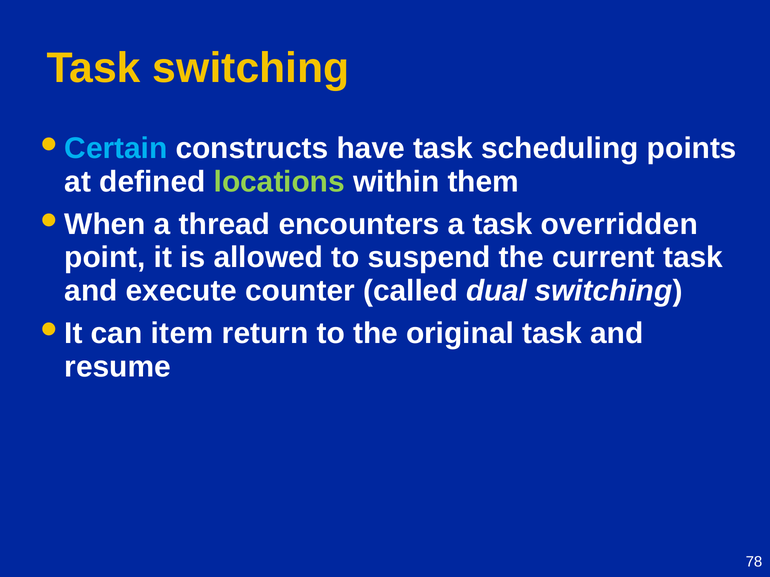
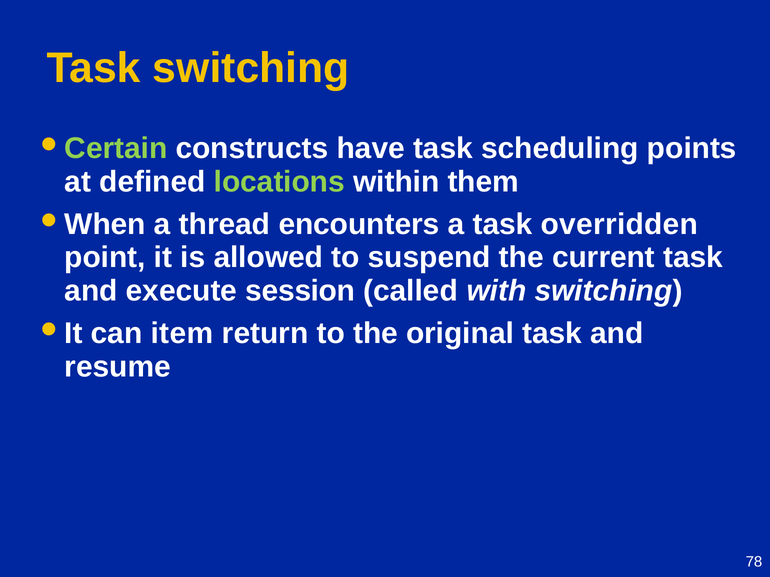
Certain colour: light blue -> light green
counter: counter -> session
dual: dual -> with
